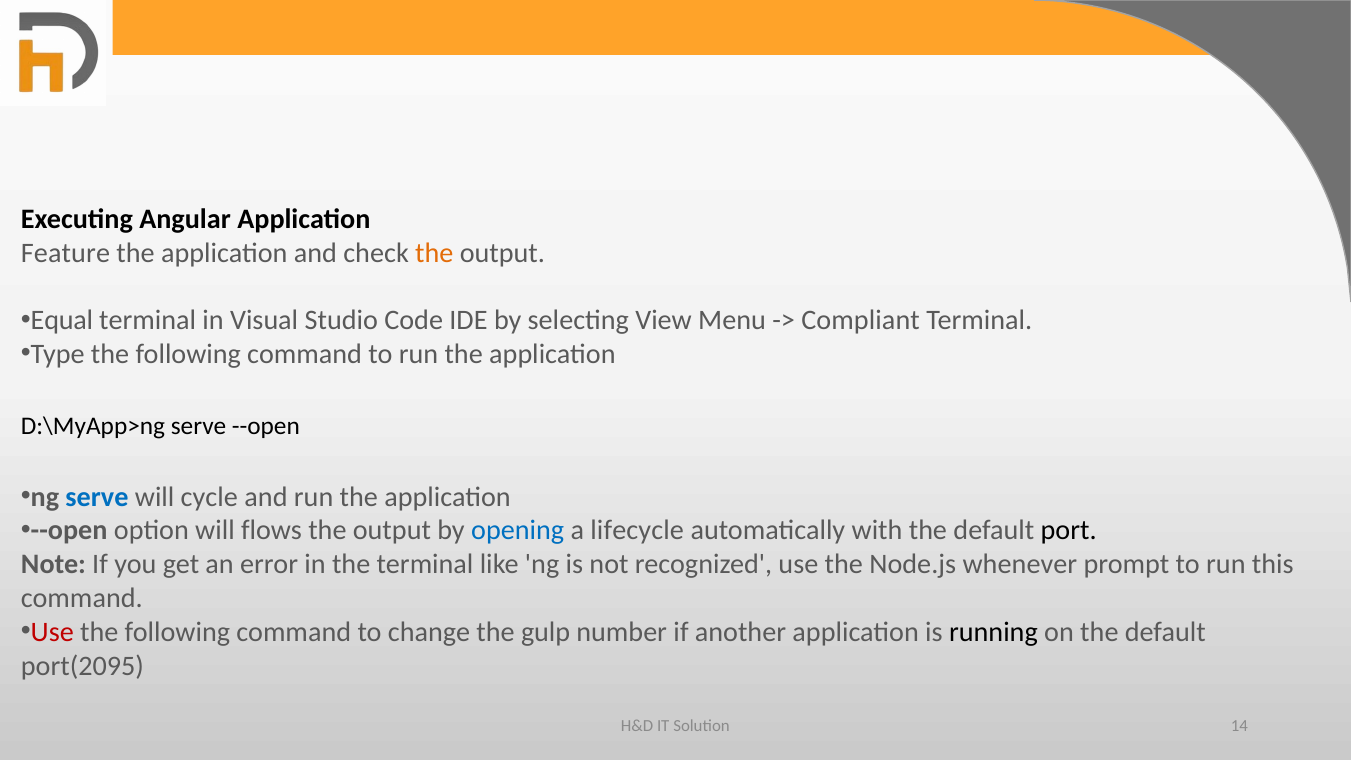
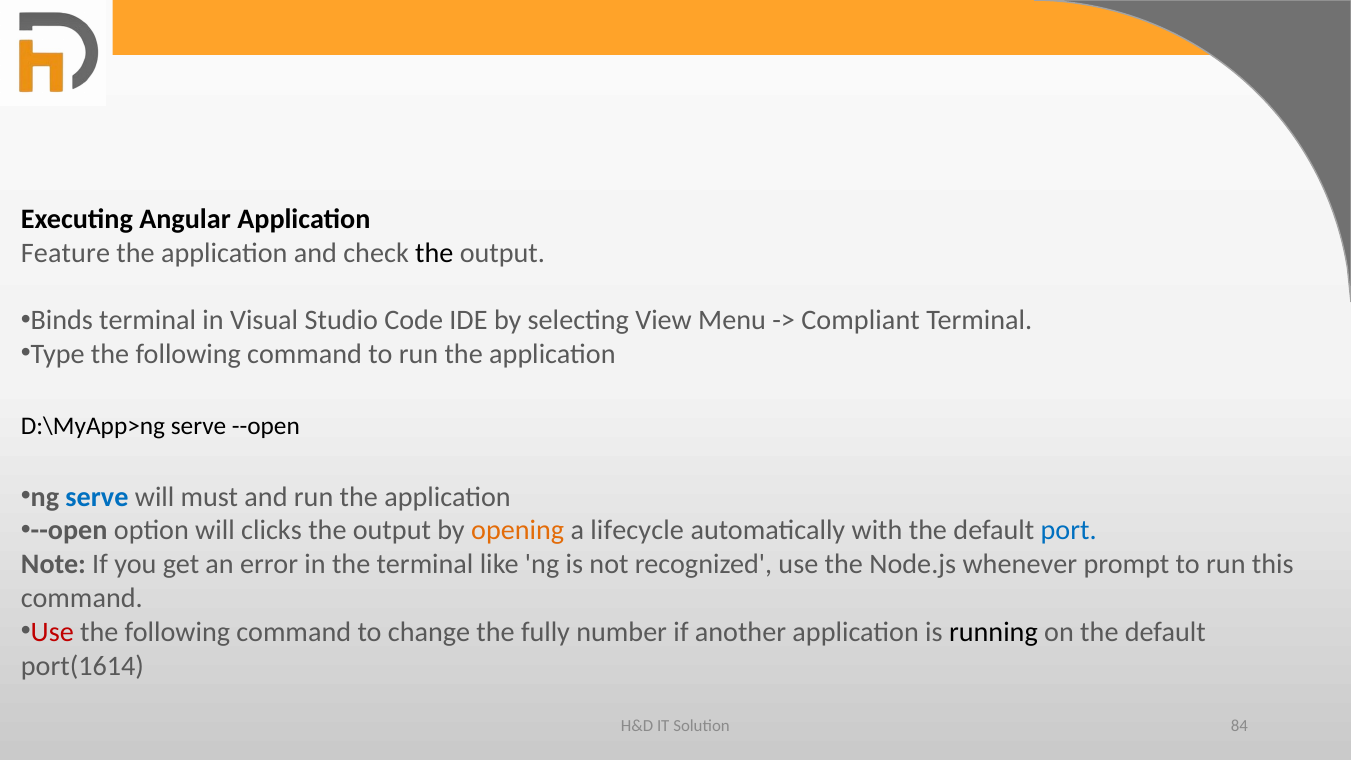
the at (434, 253) colour: orange -> black
Equal: Equal -> Binds
cycle: cycle -> must
flows: flows -> clicks
opening colour: blue -> orange
port colour: black -> blue
gulp: gulp -> fully
port(2095: port(2095 -> port(1614
14: 14 -> 84
